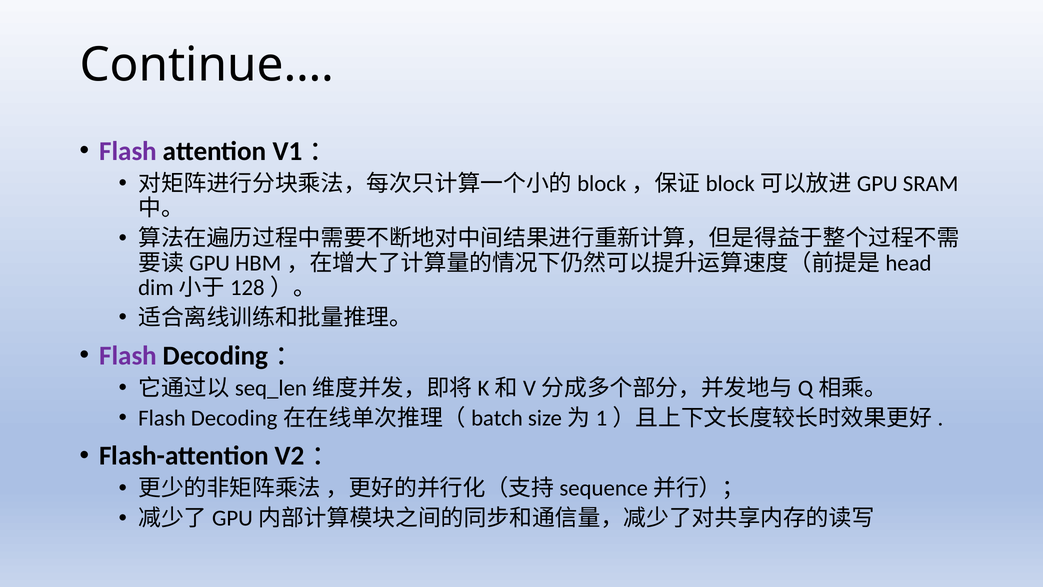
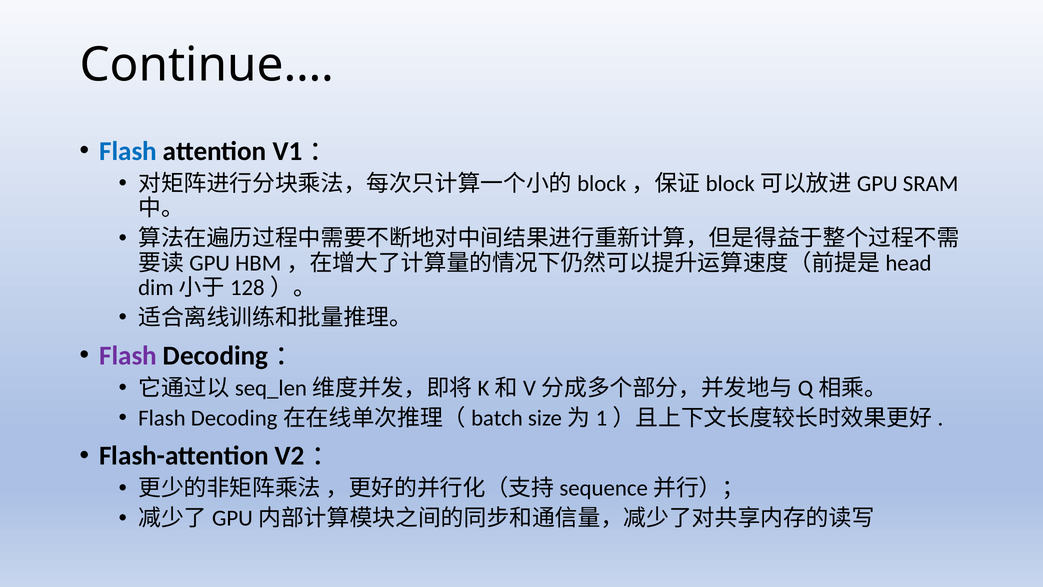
Flash at (128, 151) colour: purple -> blue
